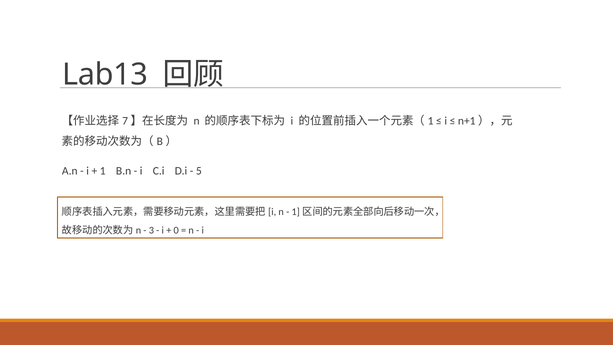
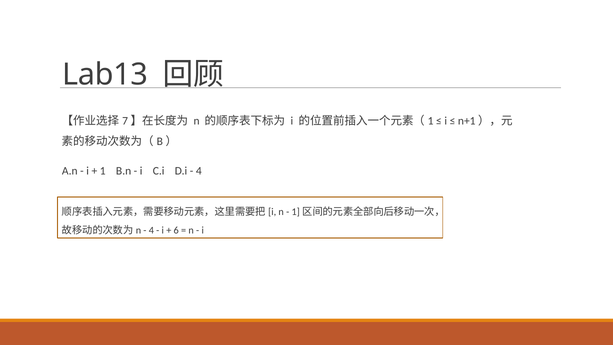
5 at (199, 171): 5 -> 4
3 at (151, 230): 3 -> 4
0: 0 -> 6
